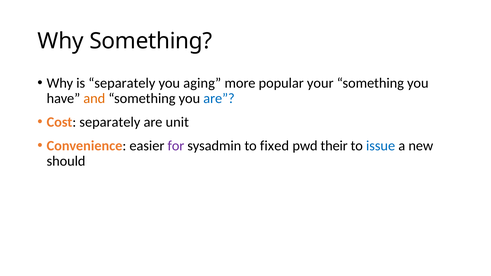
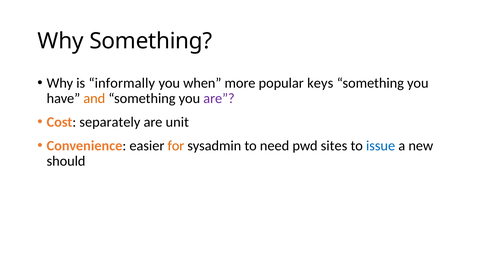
is separately: separately -> informally
aging: aging -> when
your: your -> keys
are at (219, 98) colour: blue -> purple
for colour: purple -> orange
fixed: fixed -> need
their: their -> sites
